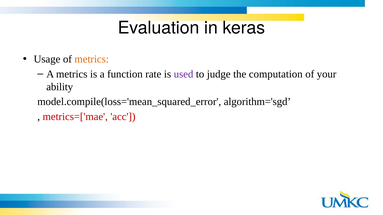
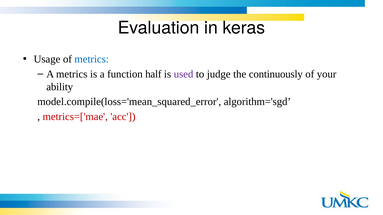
metrics at (92, 59) colour: orange -> blue
rate: rate -> half
computation: computation -> continuously
